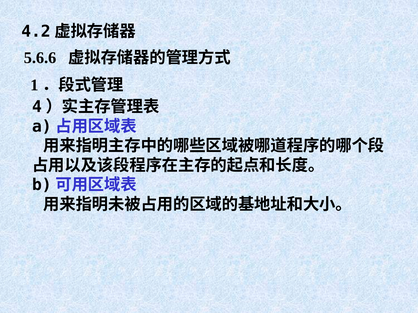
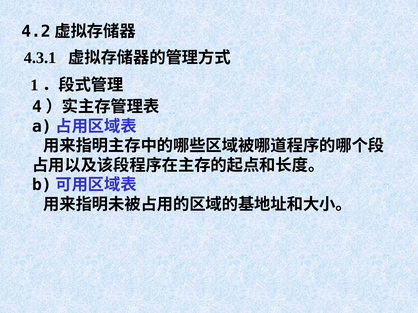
5.6.6: 5.6.6 -> 4.3.1
